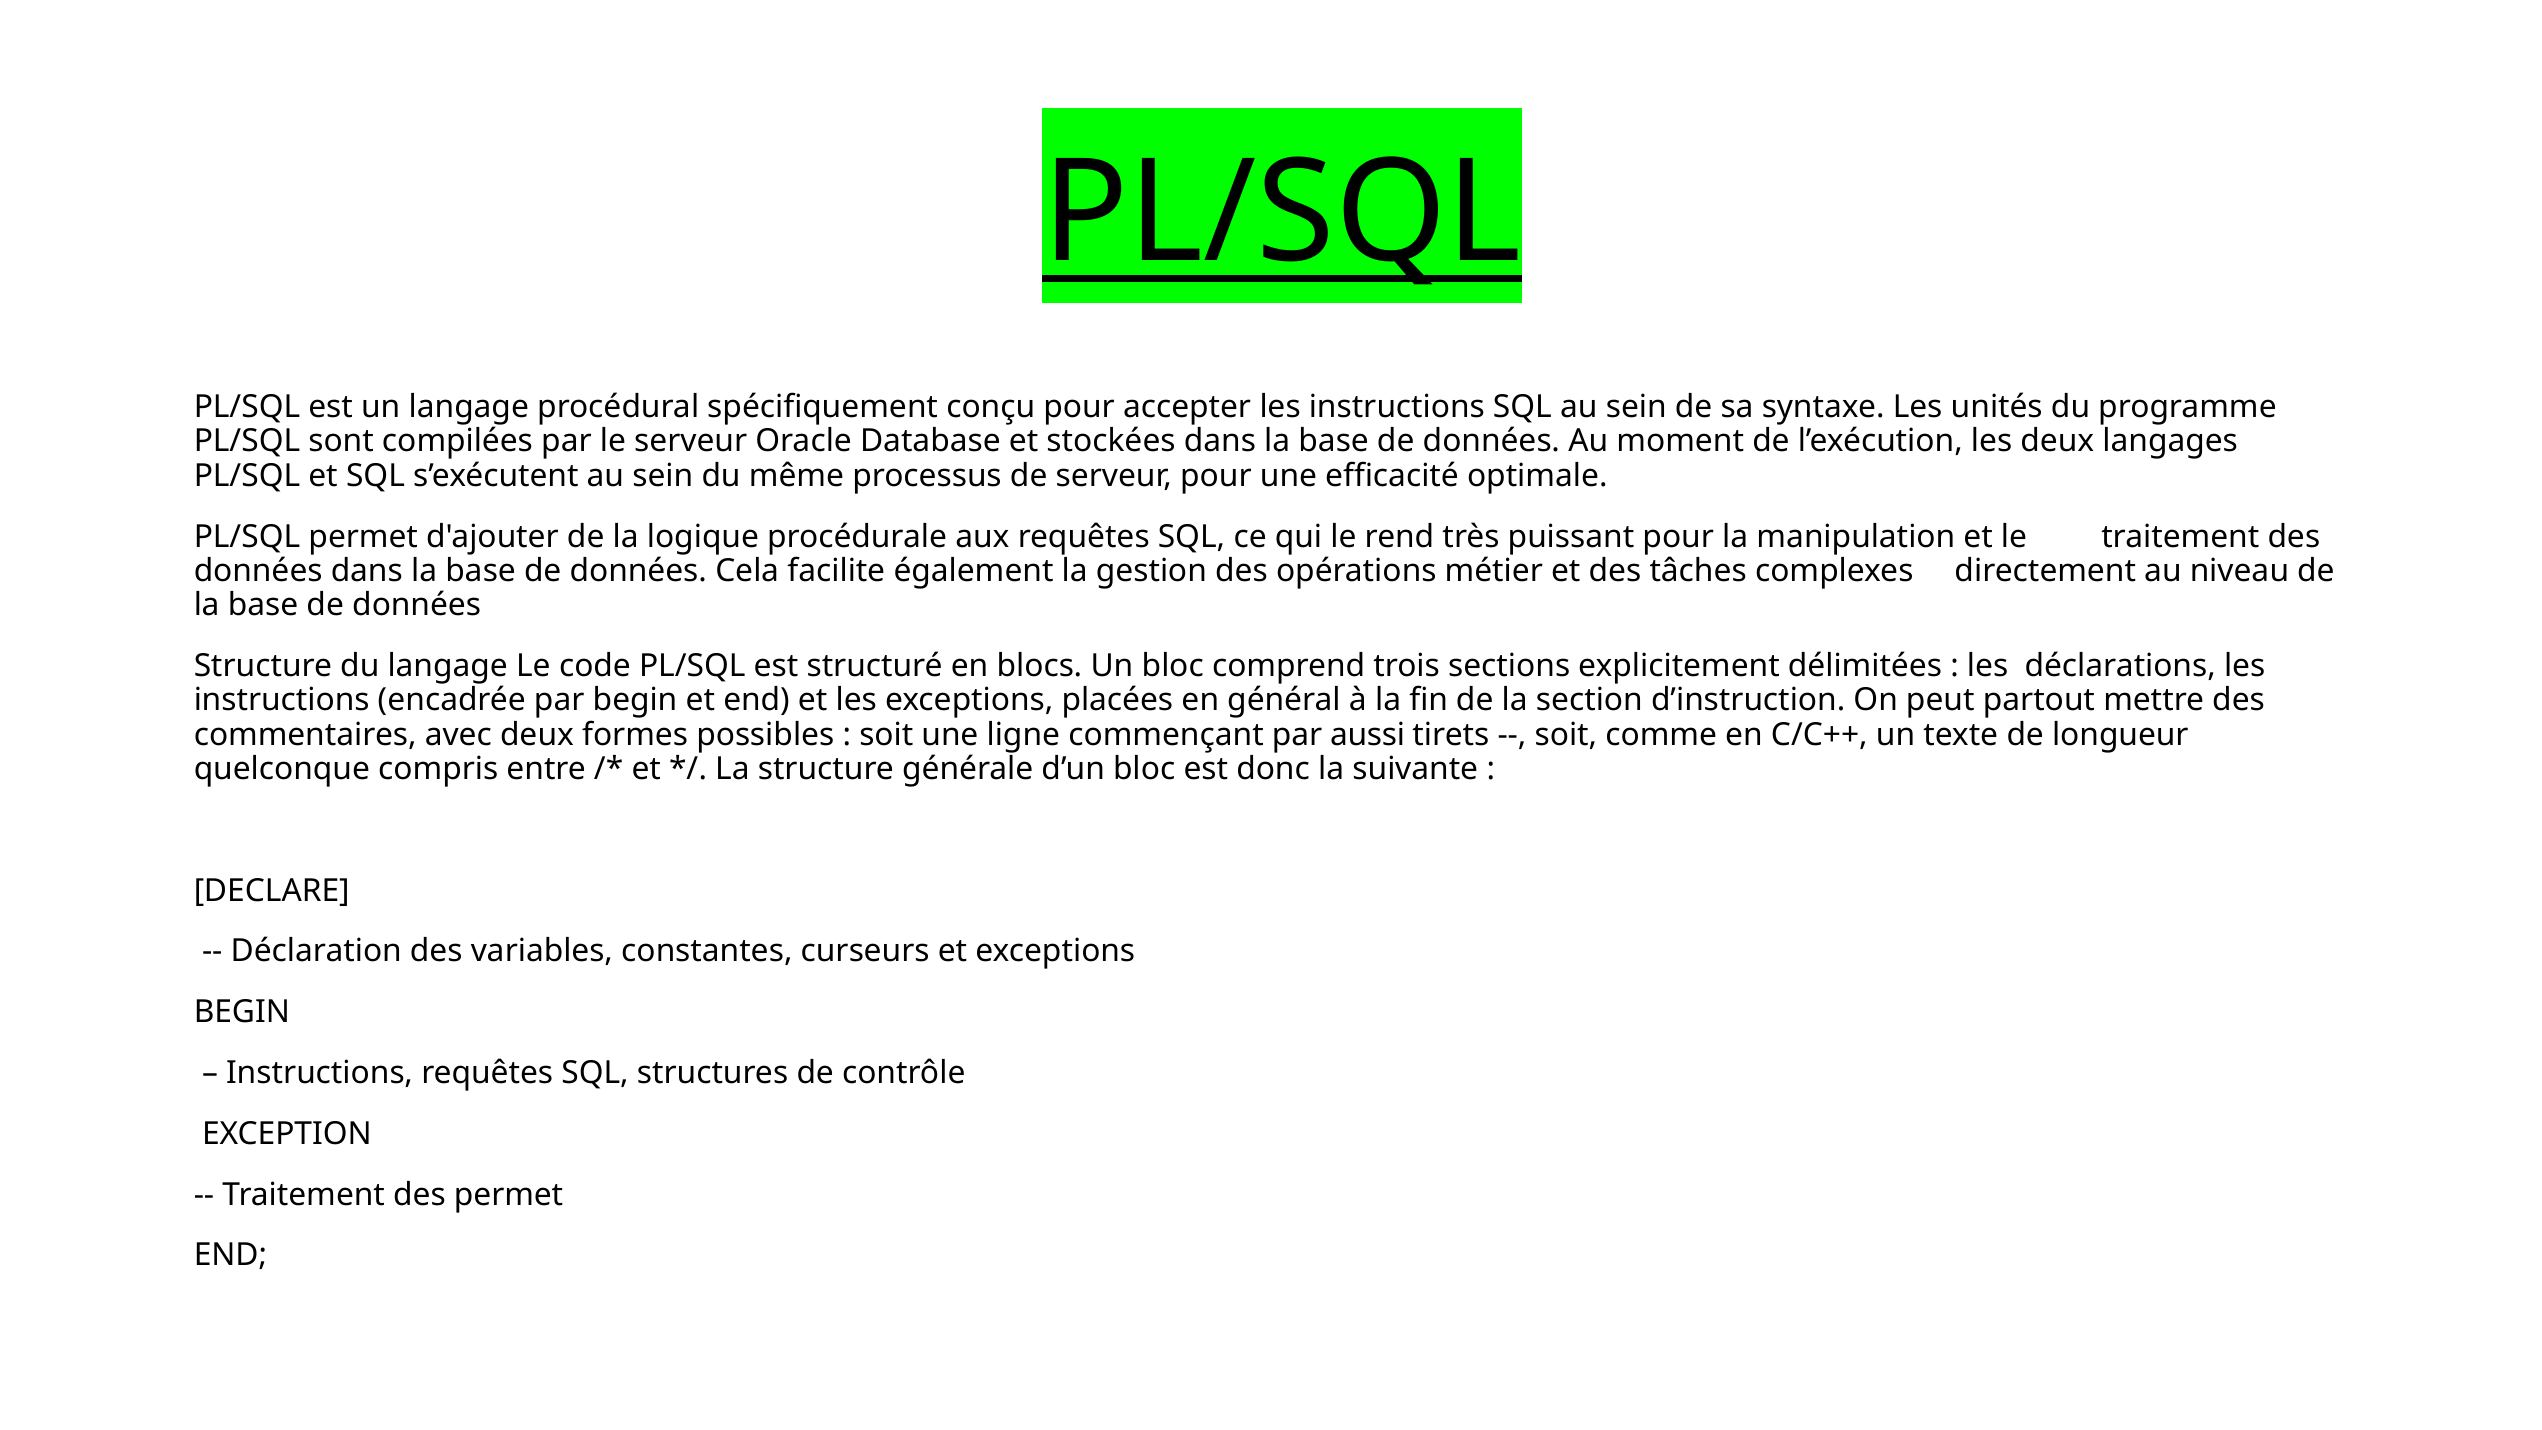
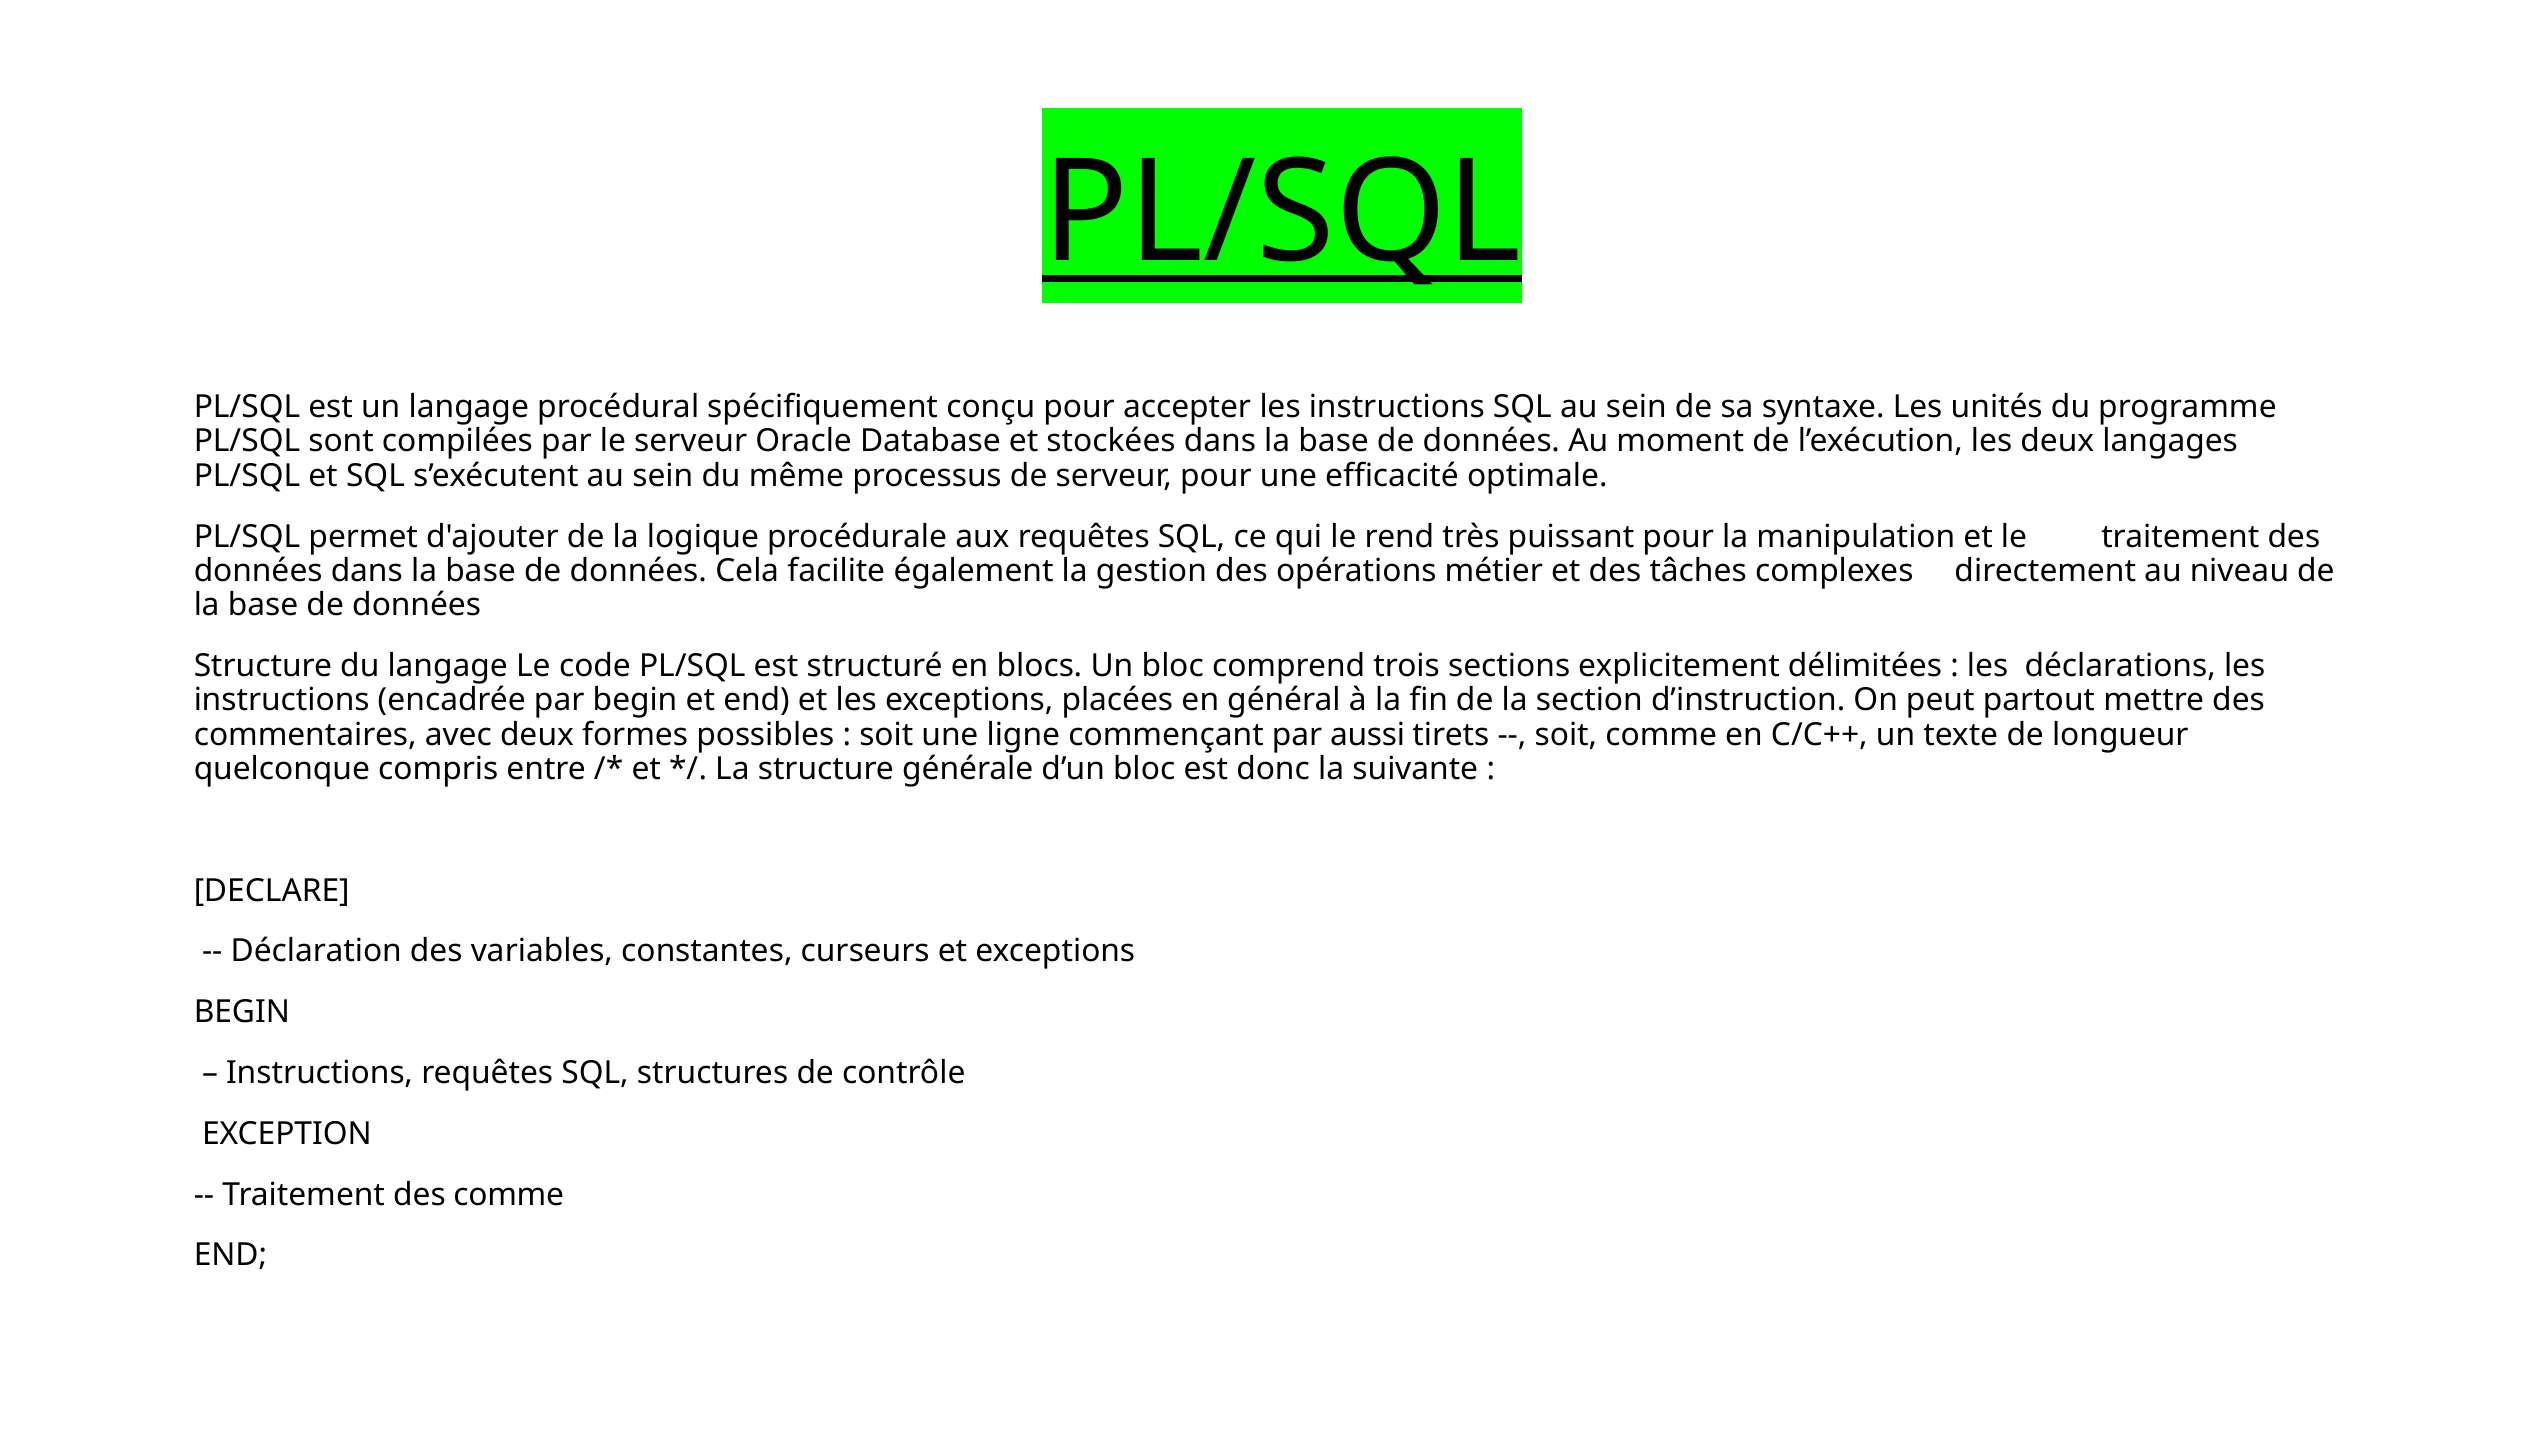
des permet: permet -> comme
